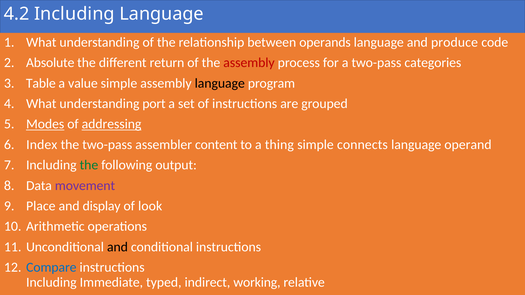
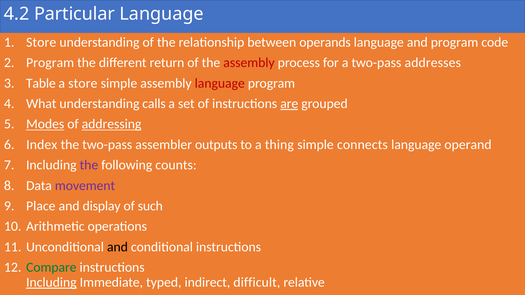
4.2 Including: Including -> Particular
What at (41, 42): What -> Store
and produce: produce -> program
Absolute at (50, 63): Absolute -> Program
categories: categories -> addresses
a value: value -> store
language at (220, 83) colour: black -> red
port: port -> calls
are underline: none -> present
content: content -> outputs
the at (89, 165) colour: green -> purple
output: output -> counts
look: look -> such
Compare colour: blue -> green
Including at (51, 283) underline: none -> present
working: working -> difficult
